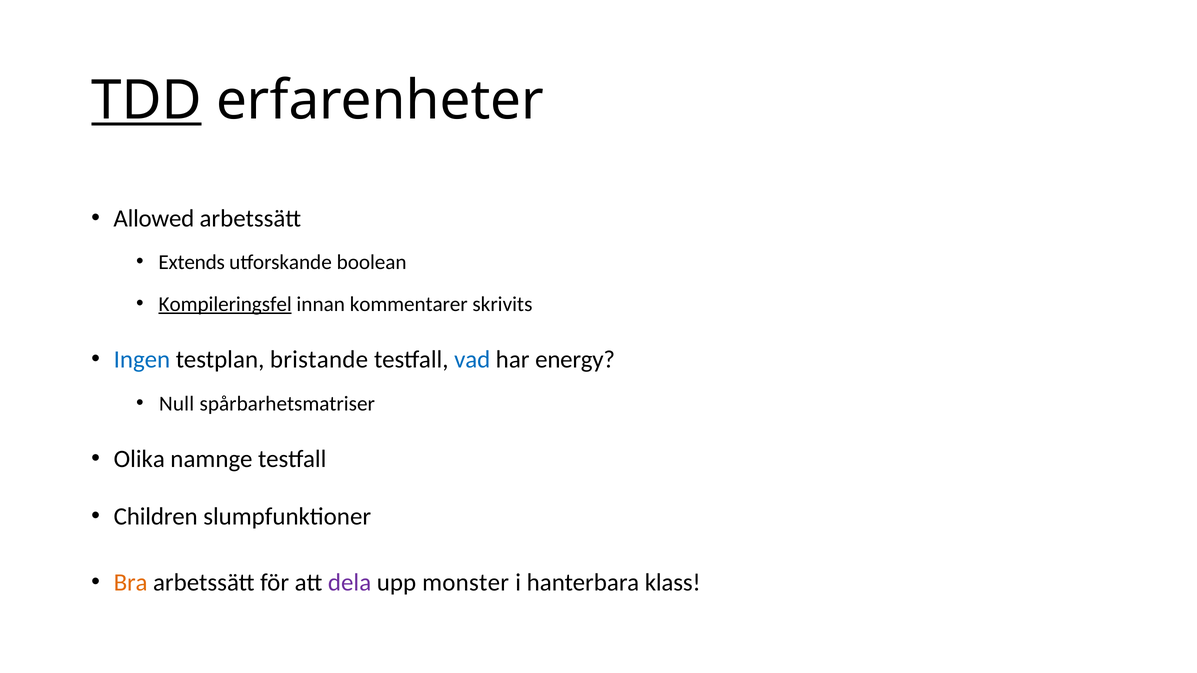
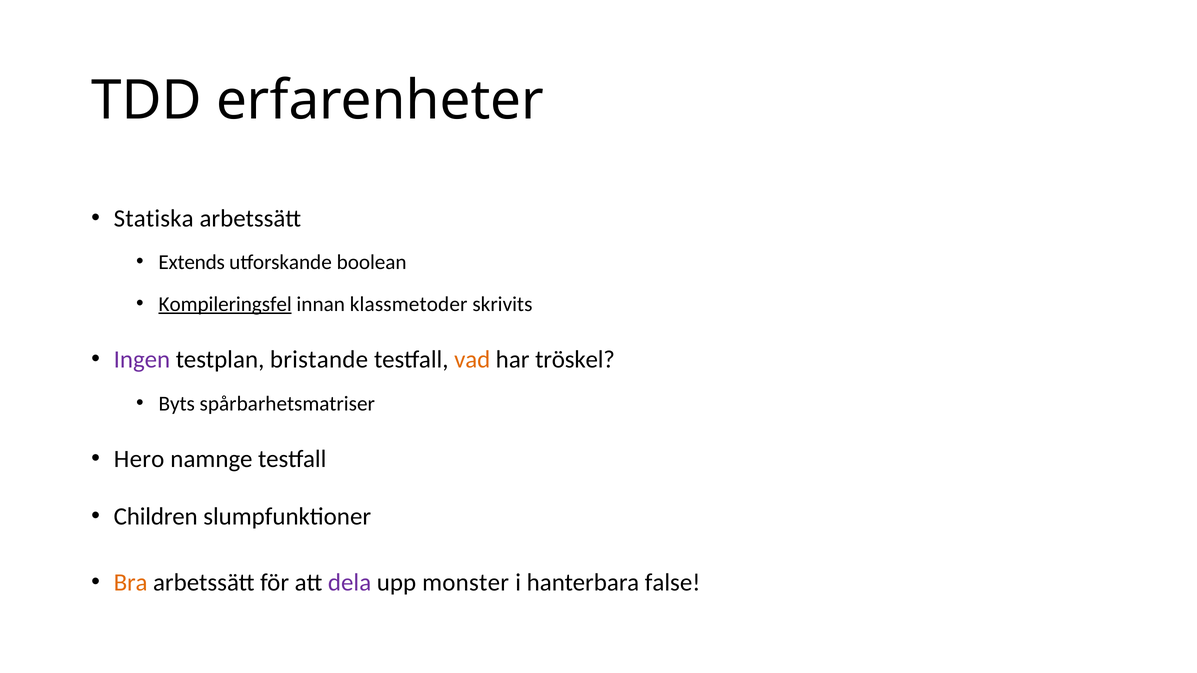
TDD underline: present -> none
Allowed: Allowed -> Statiska
kommentarer: kommentarer -> klassmetoder
Ingen colour: blue -> purple
vad colour: blue -> orange
energy: energy -> tröskel
Null: Null -> Byts
Olika: Olika -> Hero
klass: klass -> false
